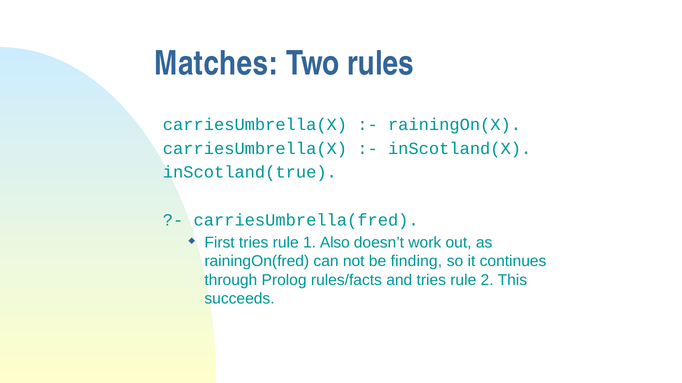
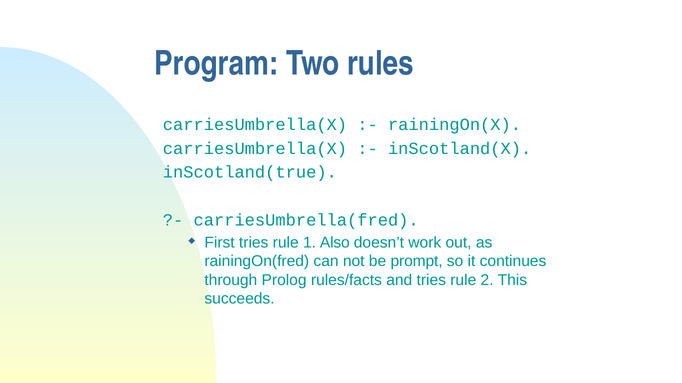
Matches: Matches -> Program
finding: finding -> prompt
